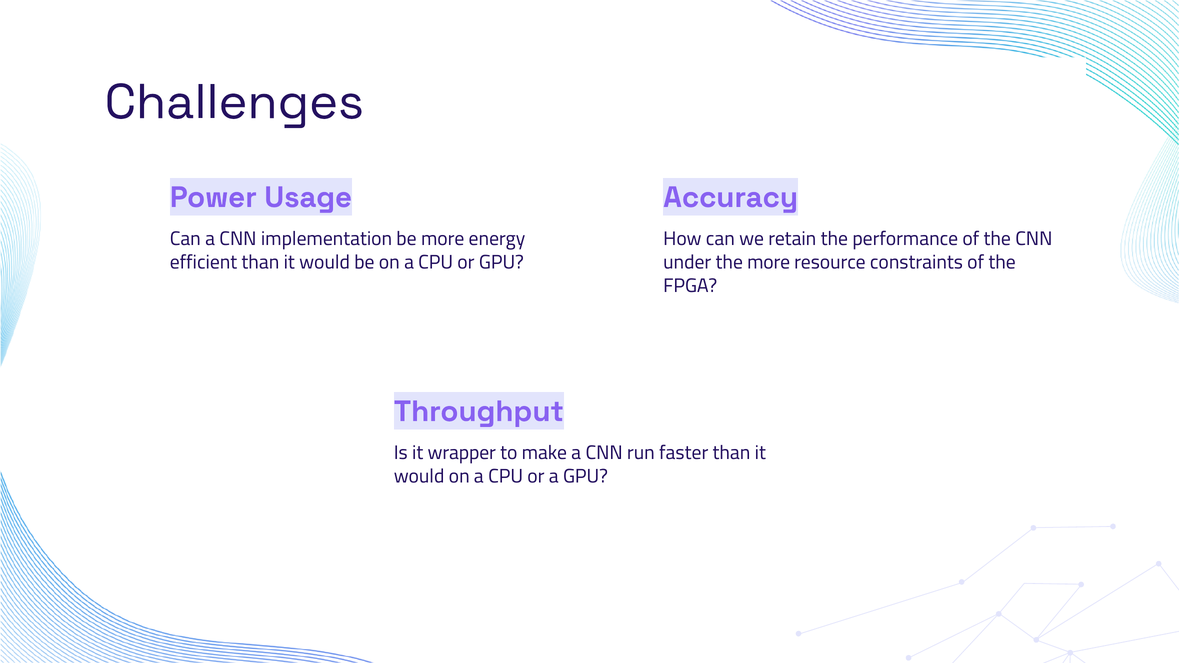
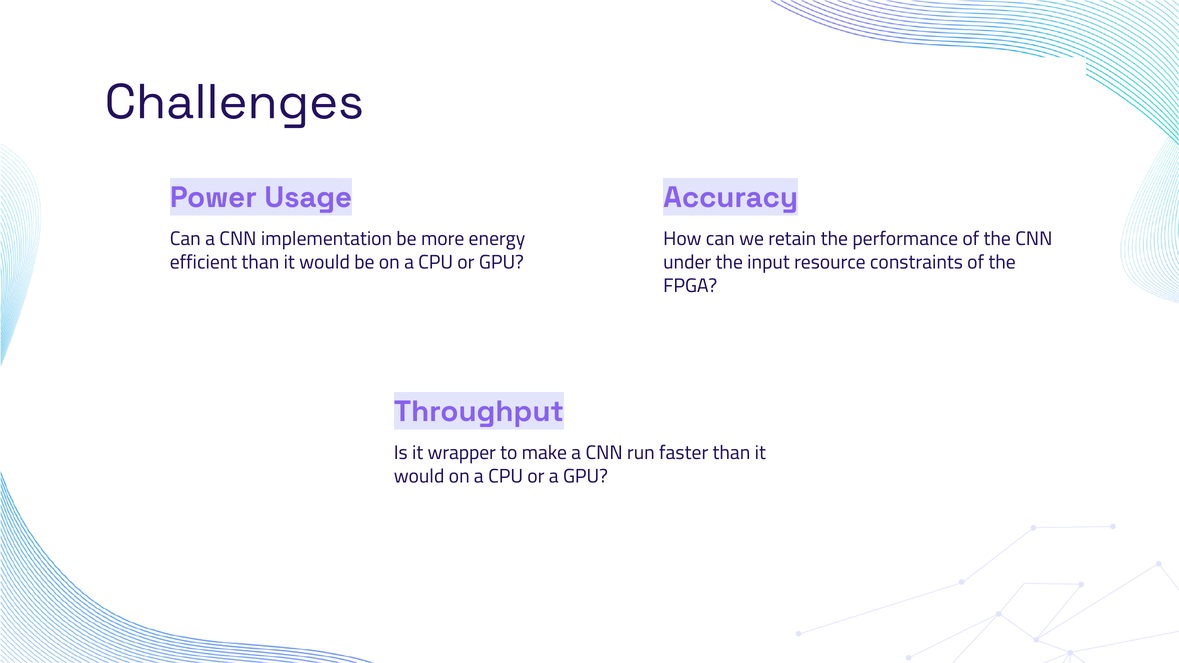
the more: more -> input
